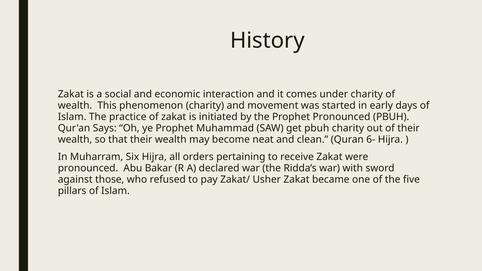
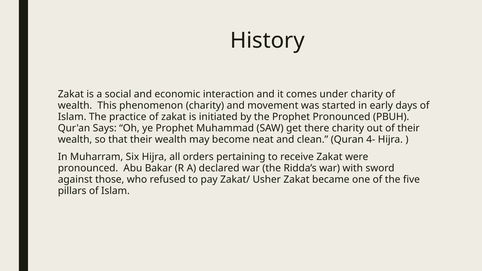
get pbuh: pbuh -> there
6-: 6- -> 4-
